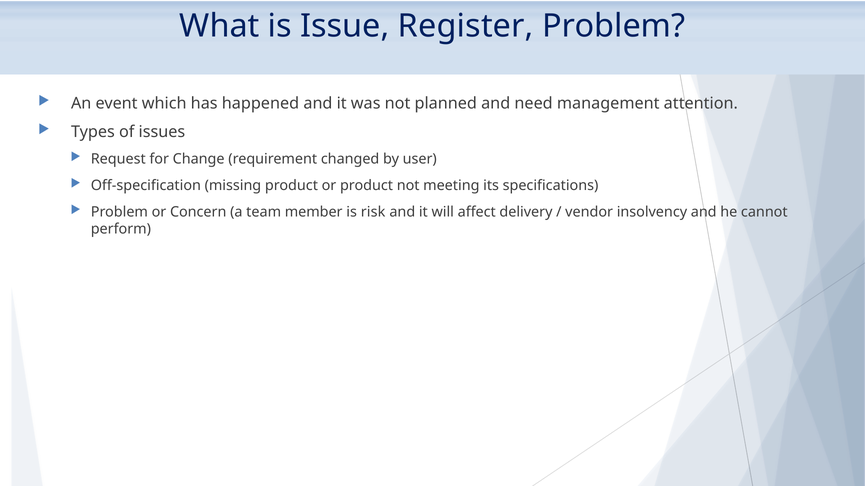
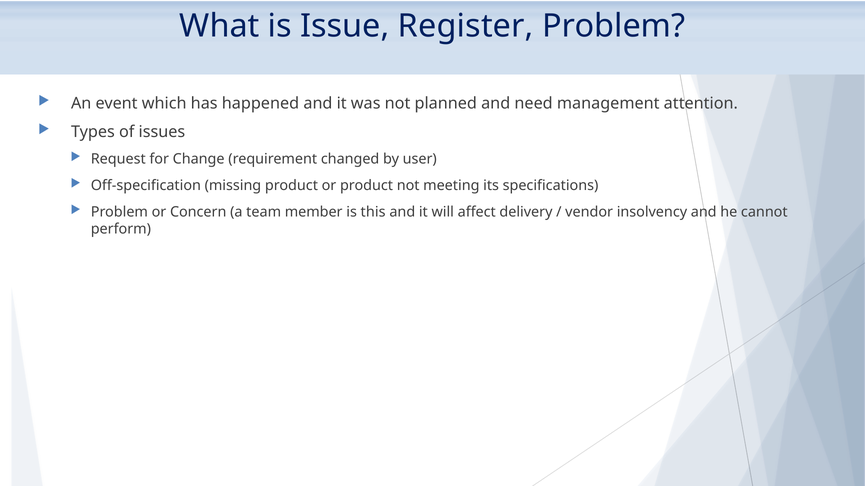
risk: risk -> this
